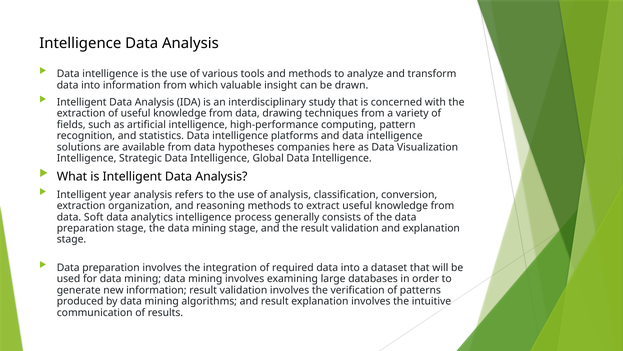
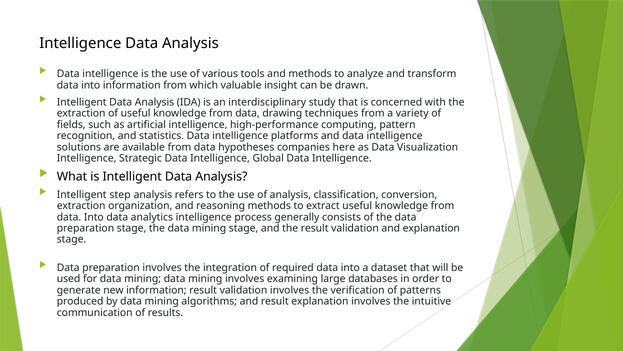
year: year -> step
Soft at (94, 217): Soft -> Into
